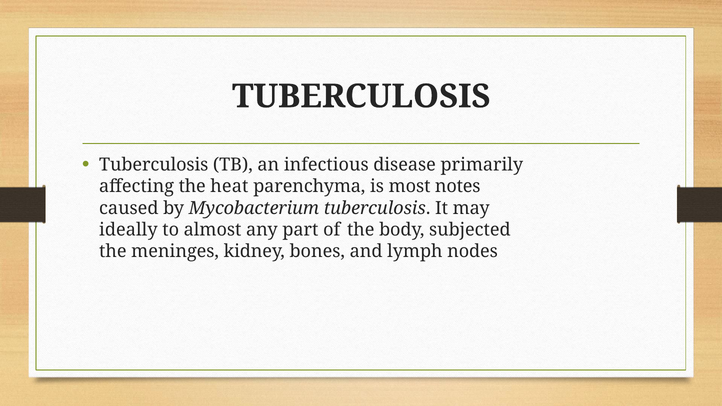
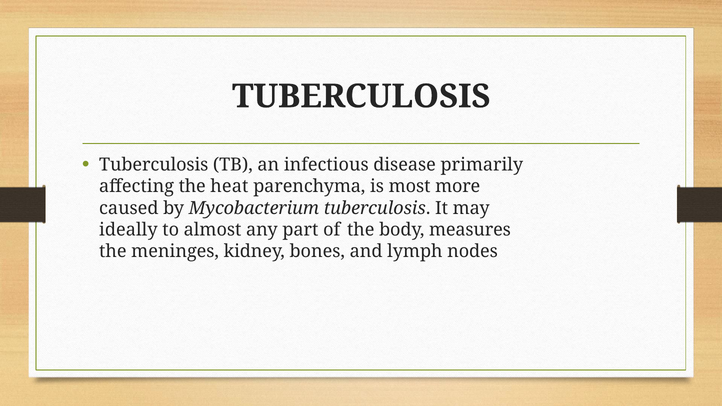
notes: notes -> more
subjected: subjected -> measures
